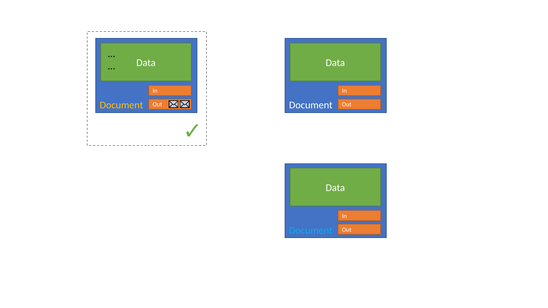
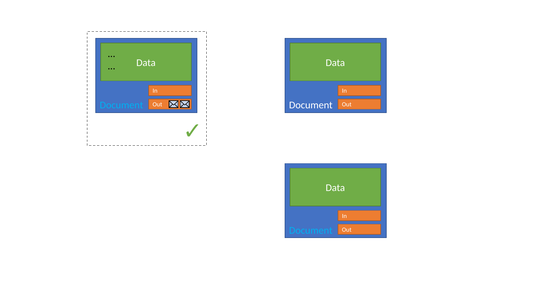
Document at (121, 105) colour: yellow -> light blue
